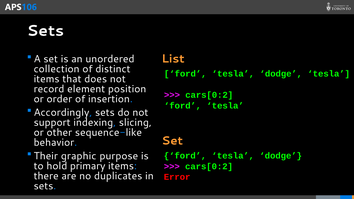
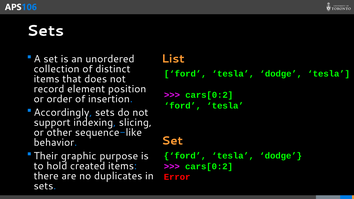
primary: primary -> created
